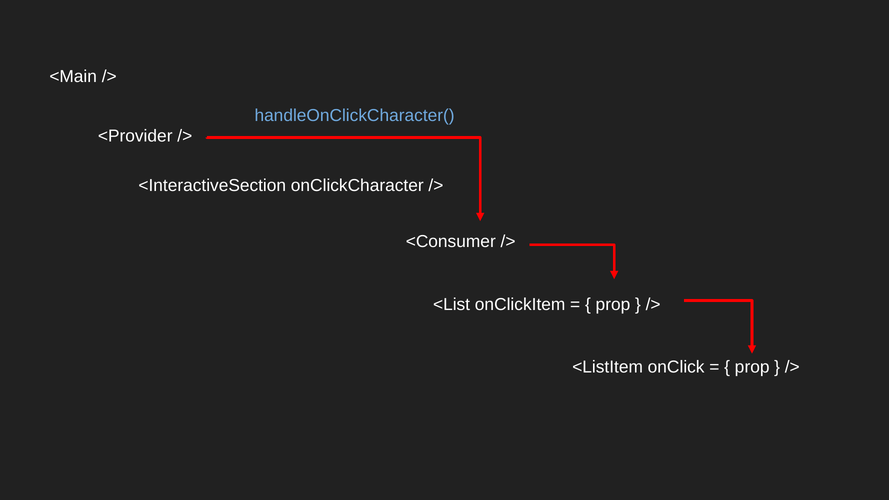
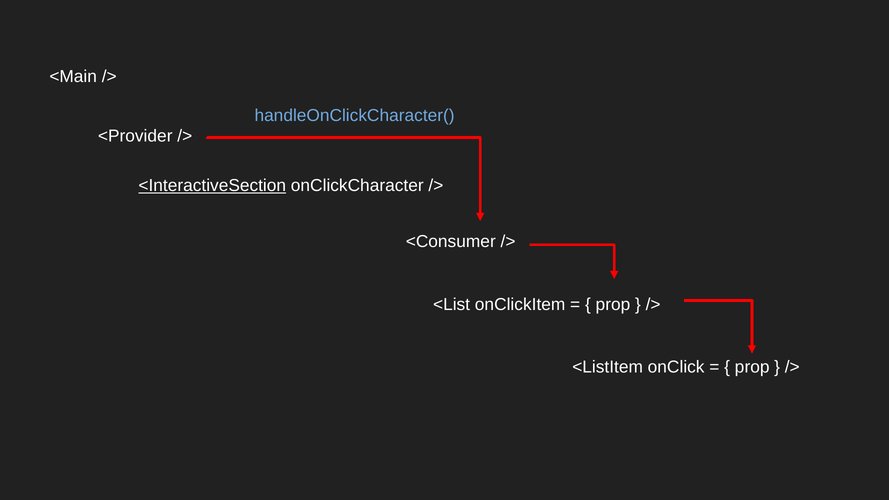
<InteractiveSection underline: none -> present
